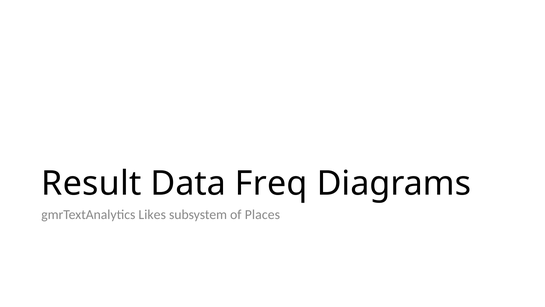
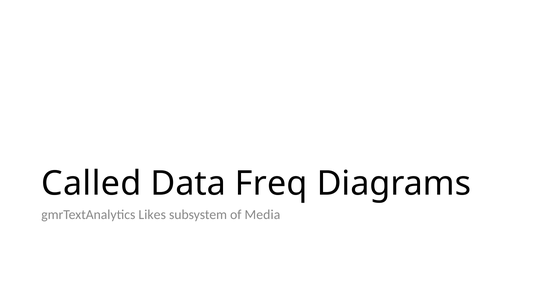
Result: Result -> Called
Places: Places -> Media
